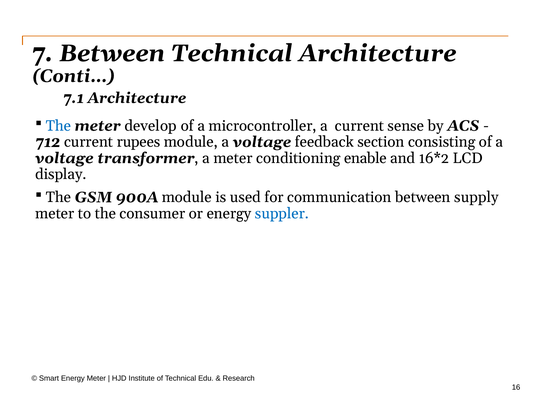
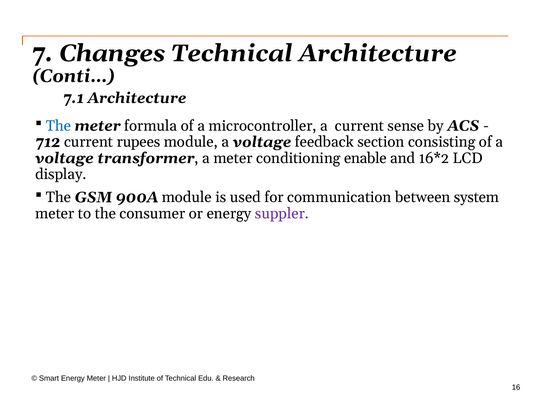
7 Between: Between -> Changes
develop: develop -> formula
supply: supply -> system
suppler colour: blue -> purple
